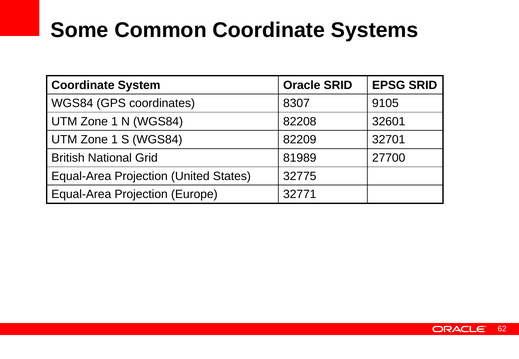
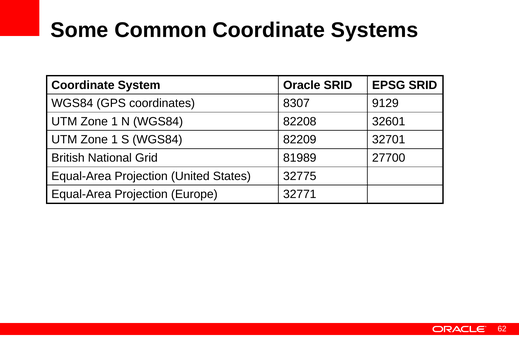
9105: 9105 -> 9129
